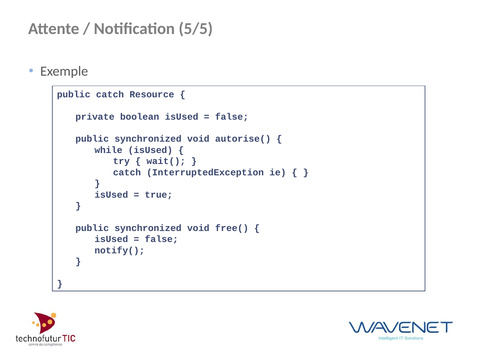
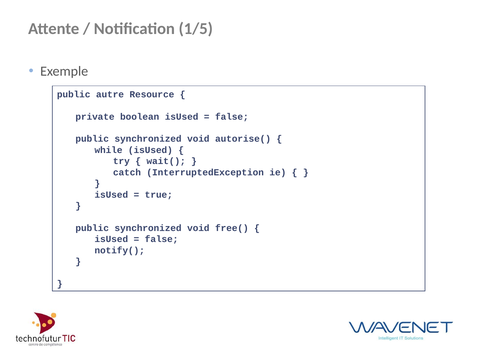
5/5: 5/5 -> 1/5
public catch: catch -> autre
